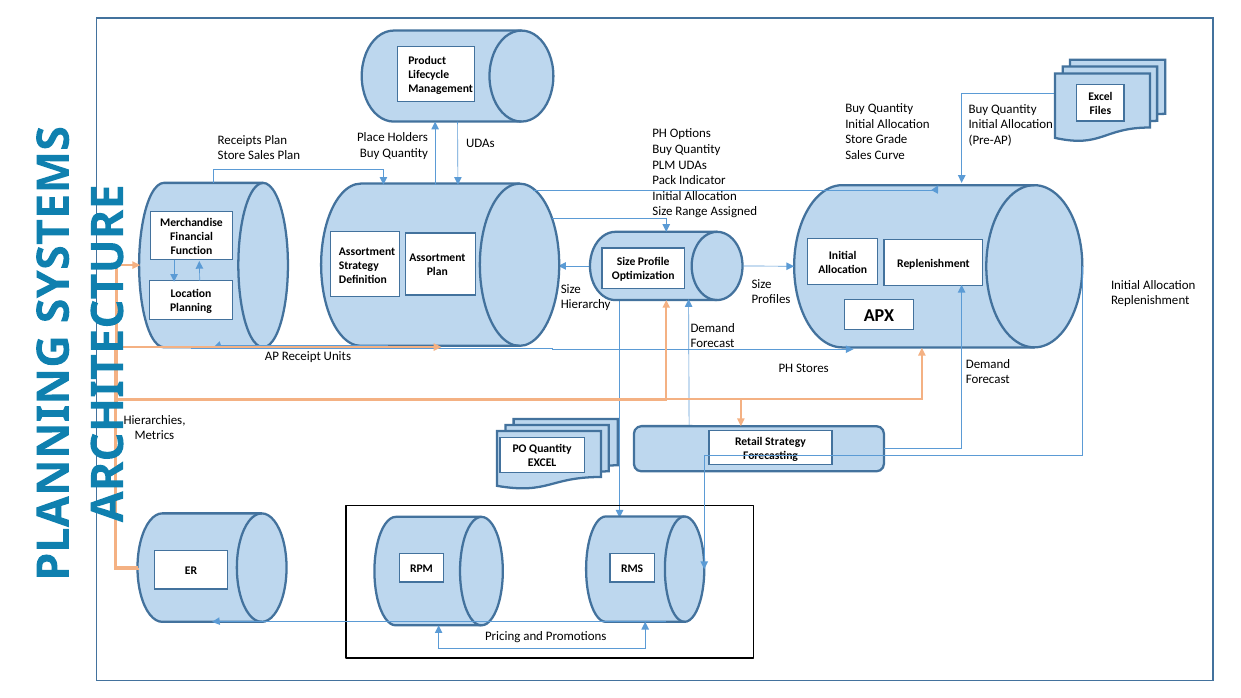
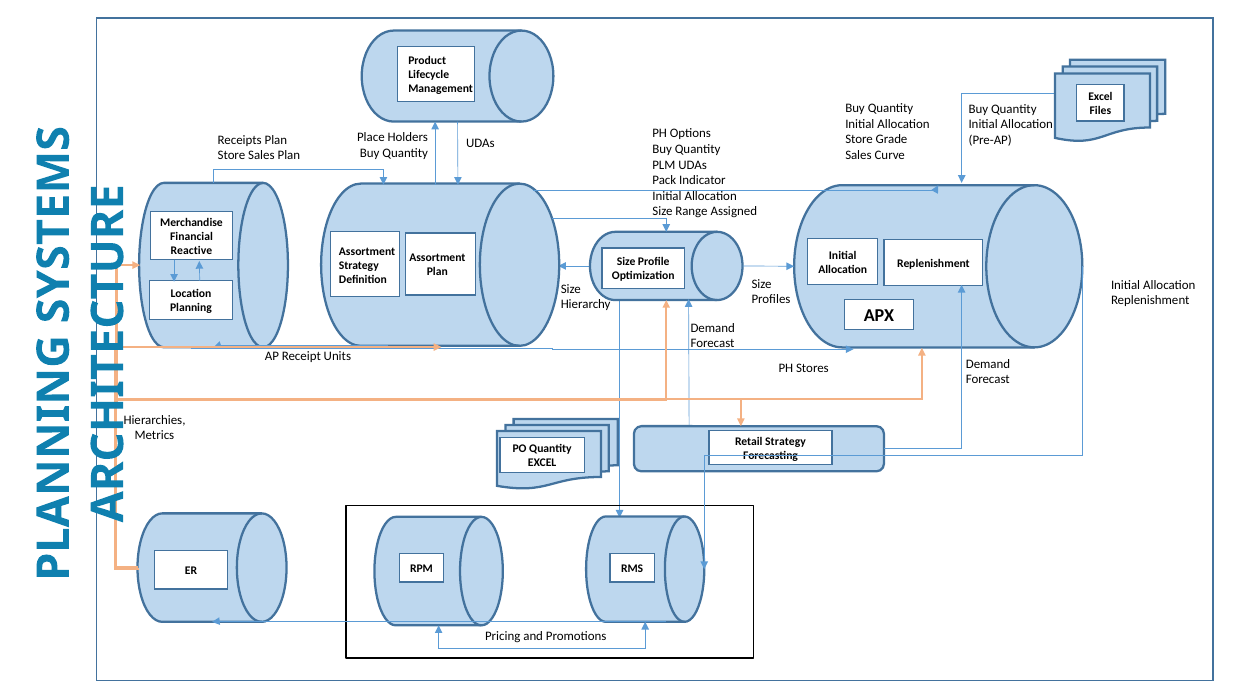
Function: Function -> Reactive
